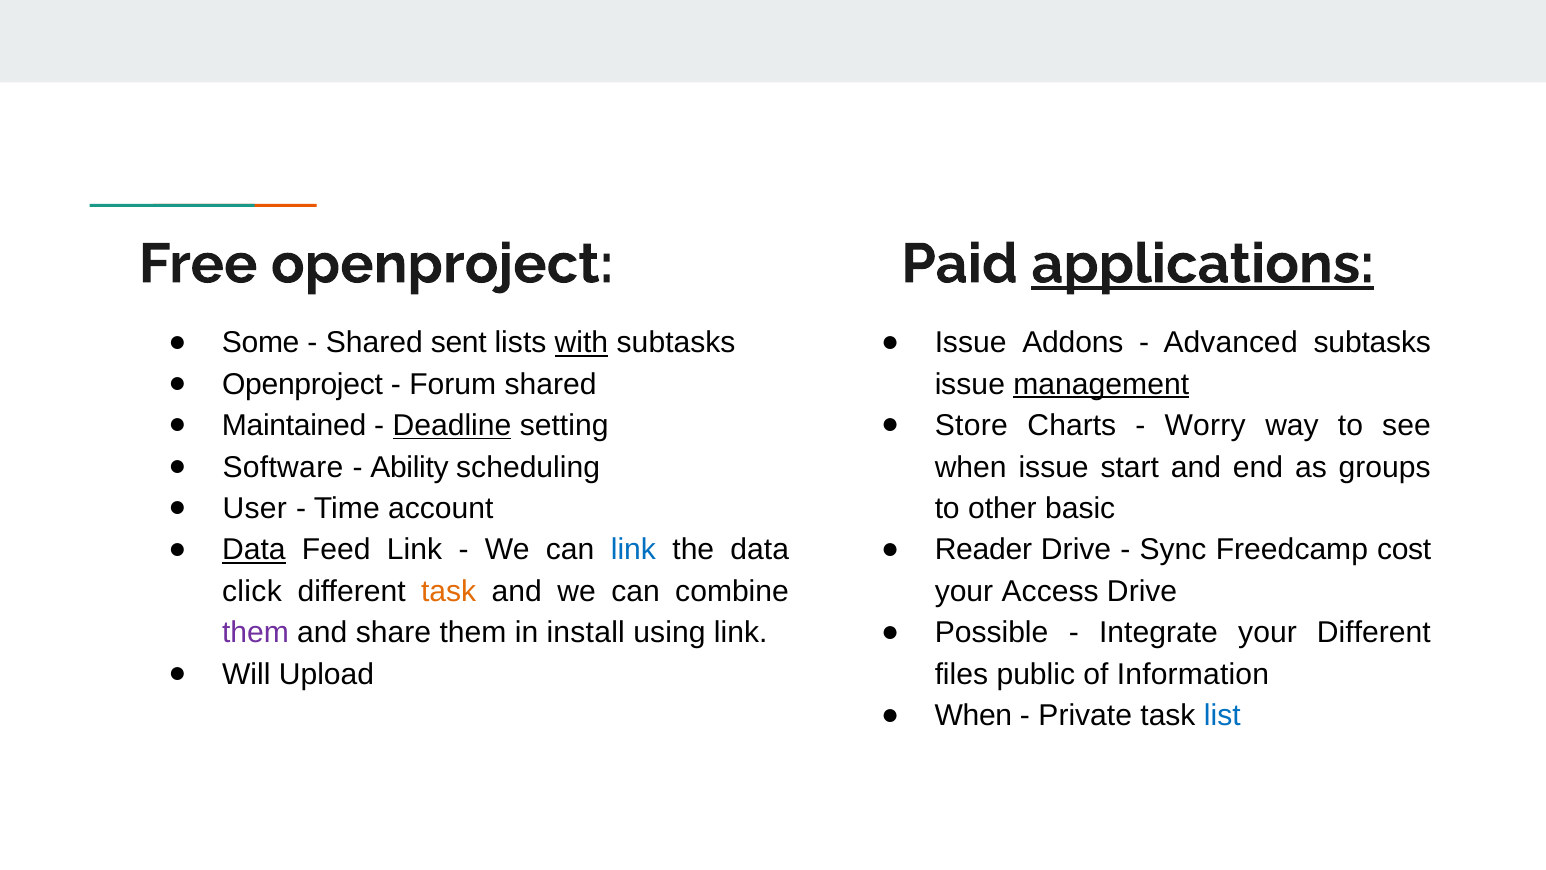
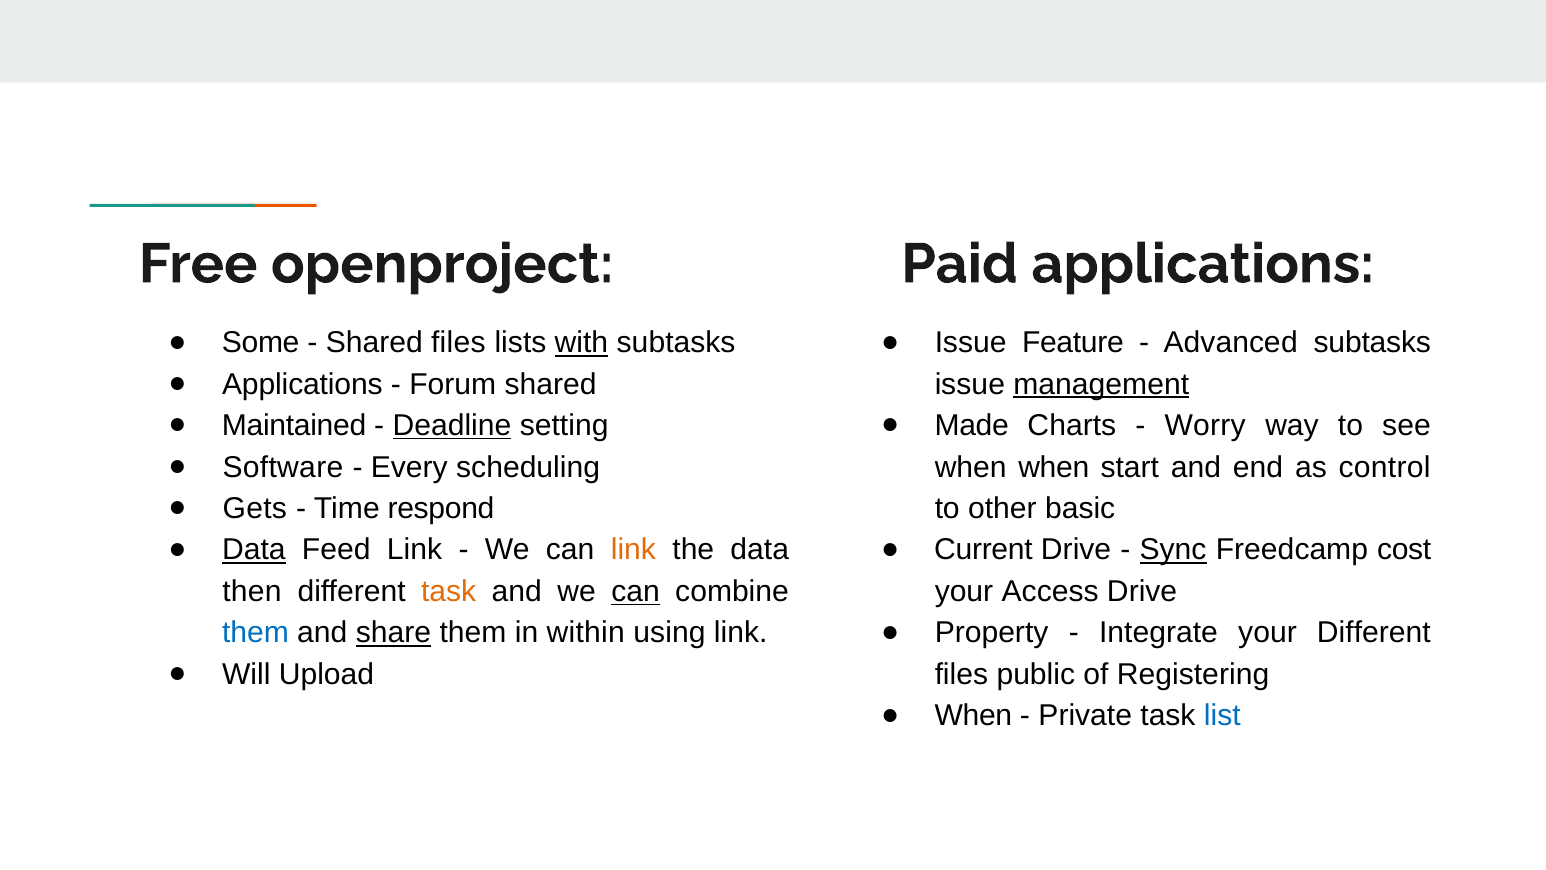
applications at (1203, 264) underline: present -> none
Shared sent: sent -> files
Addons: Addons -> Feature
Openproject at (302, 384): Openproject -> Applications
Store: Store -> Made
Ability: Ability -> Every
when issue: issue -> when
groups: groups -> control
User: User -> Gets
account: account -> respond
link at (633, 550) colour: blue -> orange
Reader: Reader -> Current
Sync underline: none -> present
click: click -> then
can at (636, 591) underline: none -> present
Possible: Possible -> Property
them at (255, 633) colour: purple -> blue
share underline: none -> present
install: install -> within
Information: Information -> Registering
